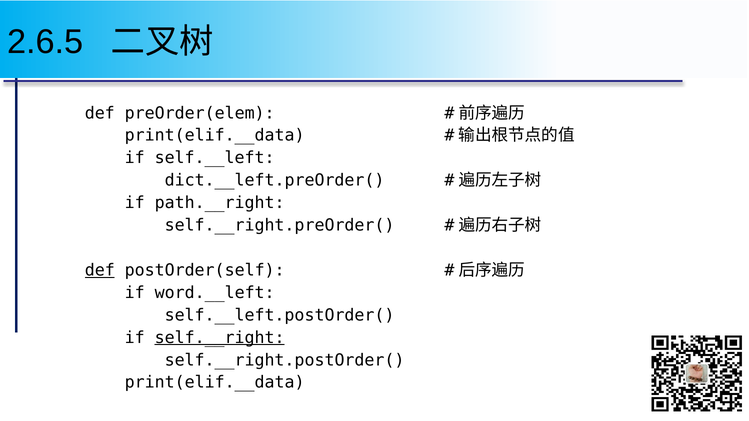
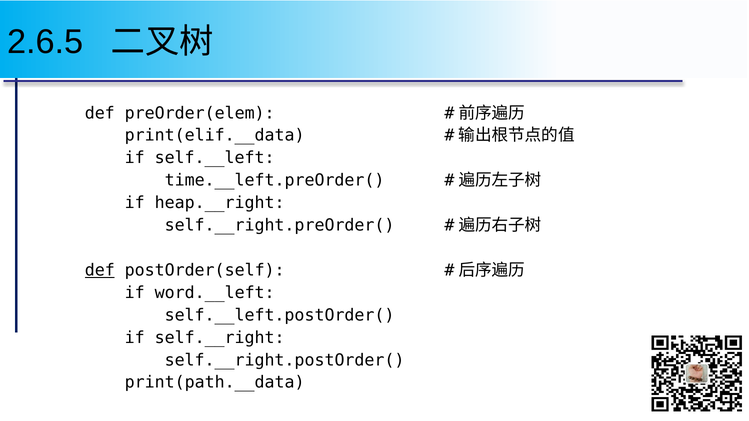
dict.__left.preOrder(: dict.__left.preOrder( -> time.__left.preOrder(
path.__right: path.__right -> heap.__right
self.__right underline: present -> none
print(elif.__data at (215, 383): print(elif.__data -> print(path.__data
